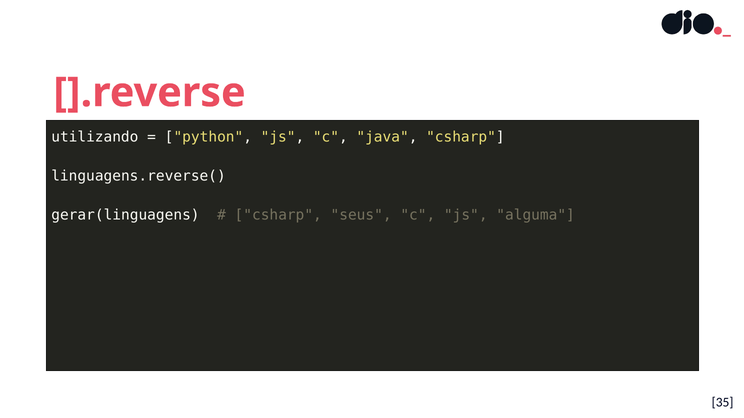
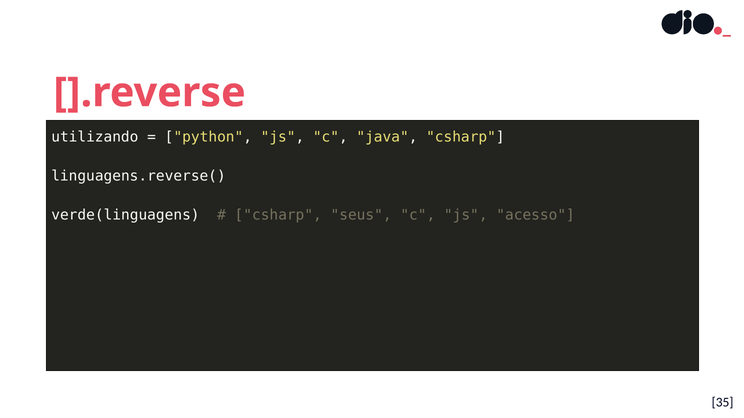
gerar(linguagens: gerar(linguagens -> verde(linguagens
alguma: alguma -> acesso
